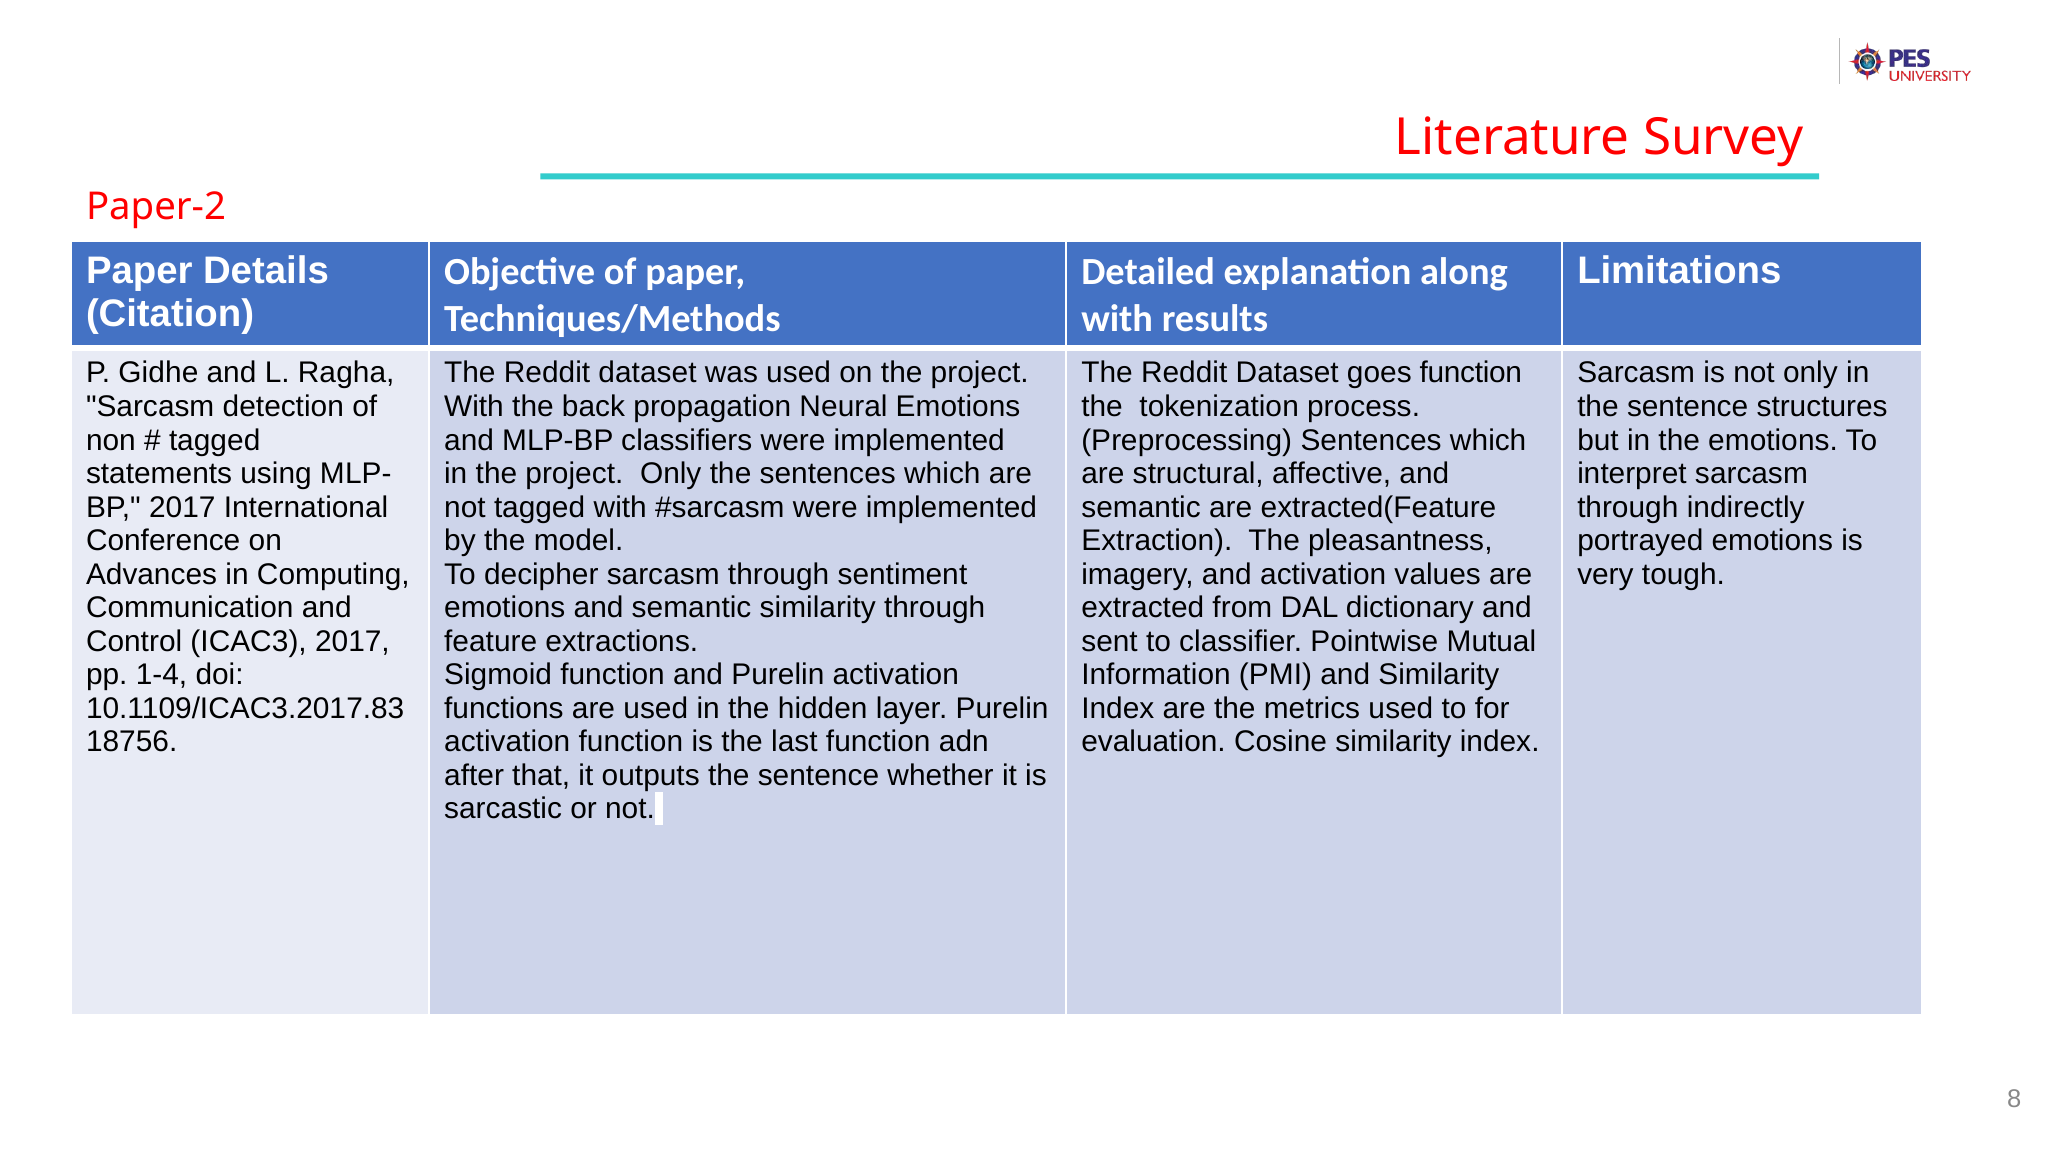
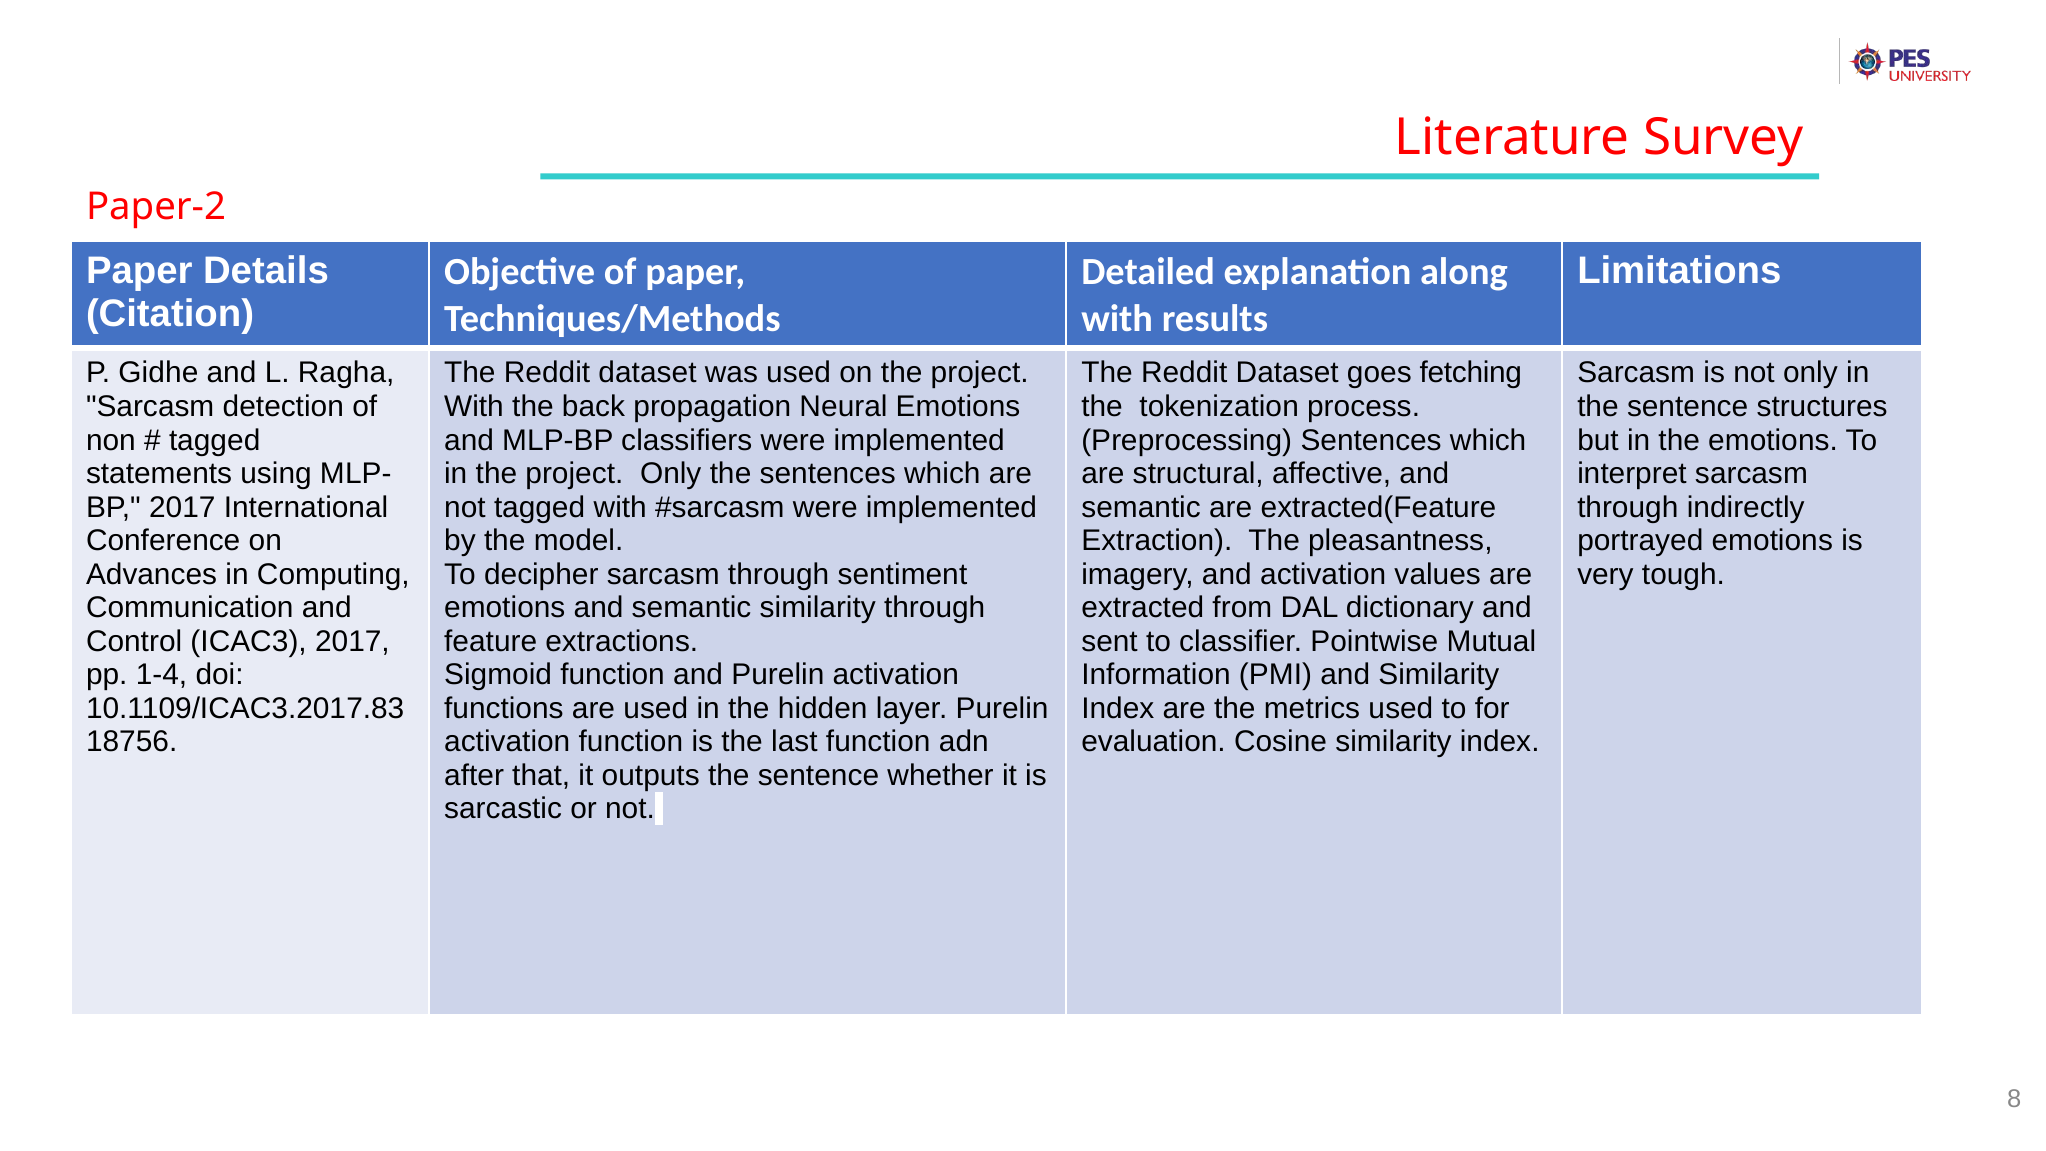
goes function: function -> fetching
